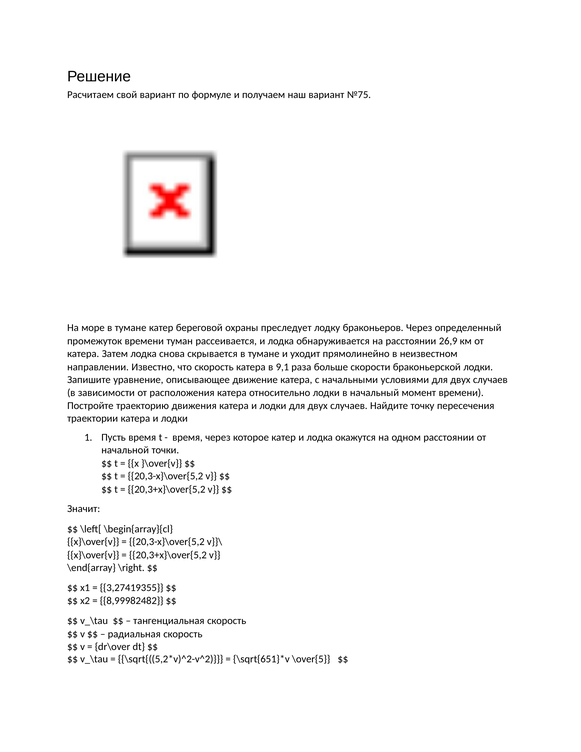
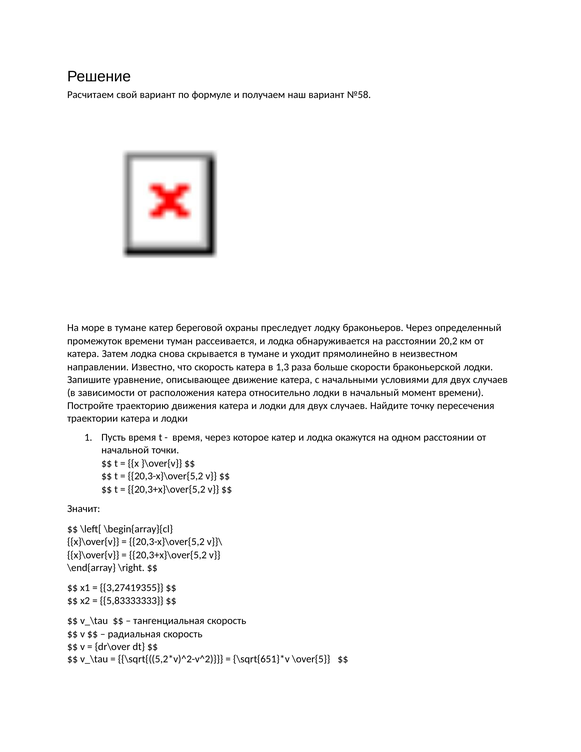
№75: №75 -> №58
26,9: 26,9 -> 20,2
9,1: 9,1 -> 1,3
8,99982482: 8,99982482 -> 5,83333333
